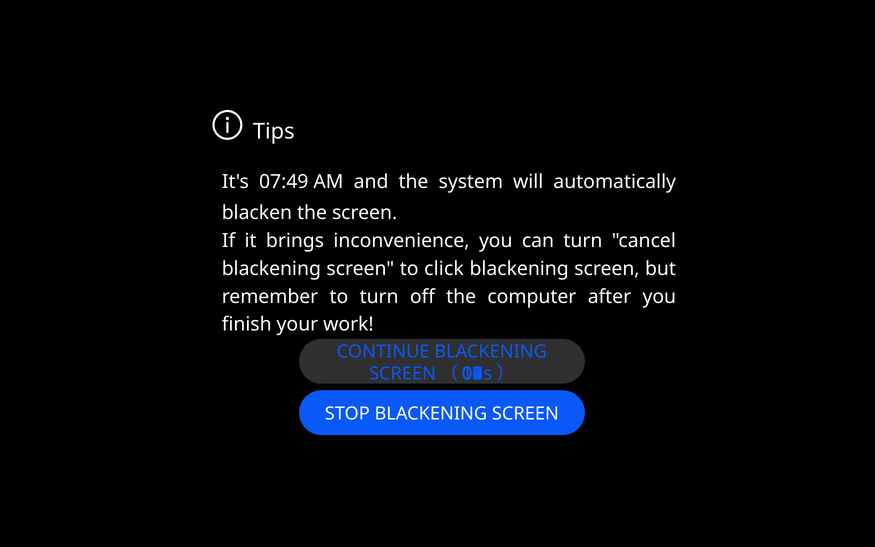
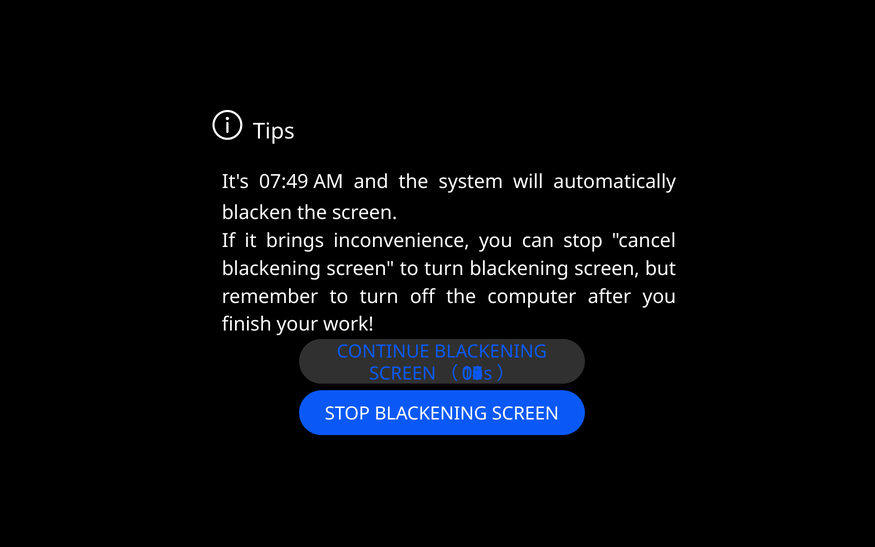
can turn: turn -> stop
screen to click: click -> turn
